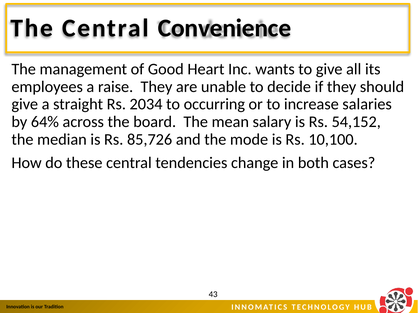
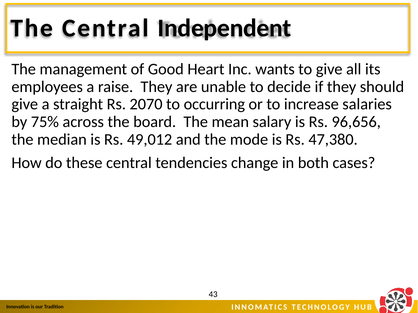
Convenience: Convenience -> Independent
2034: 2034 -> 2070
64%: 64% -> 75%
54,152: 54,152 -> 96,656
85,726: 85,726 -> 49,012
10,100: 10,100 -> 47,380
